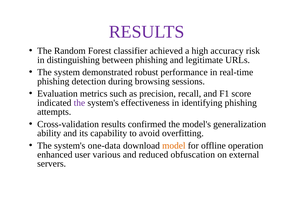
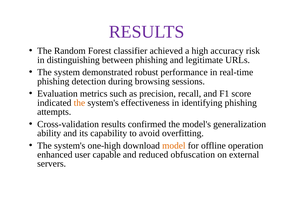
the at (79, 103) colour: purple -> orange
one-data: one-data -> one-high
various: various -> capable
